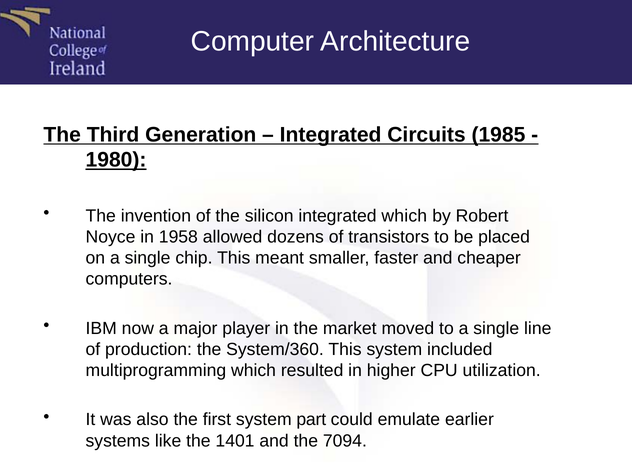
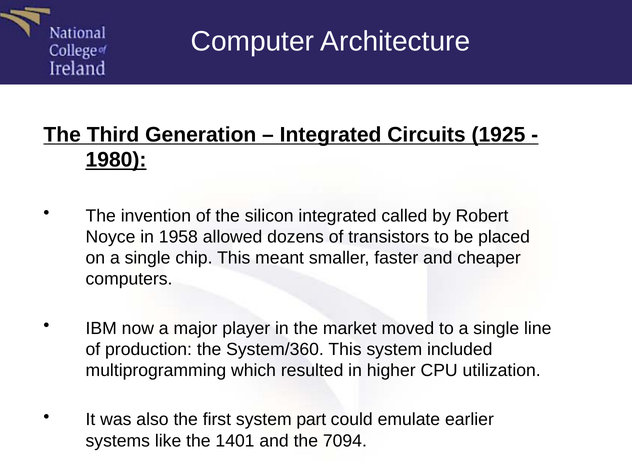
1985: 1985 -> 1925
integrated which: which -> called
